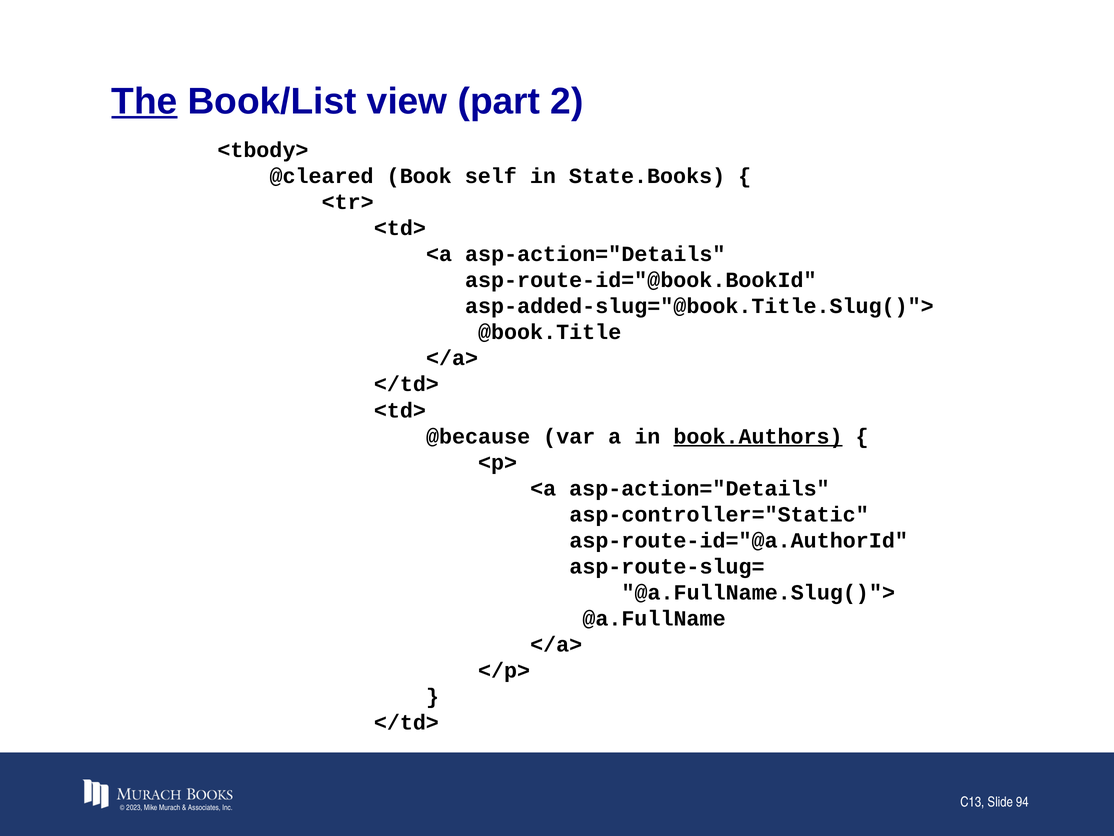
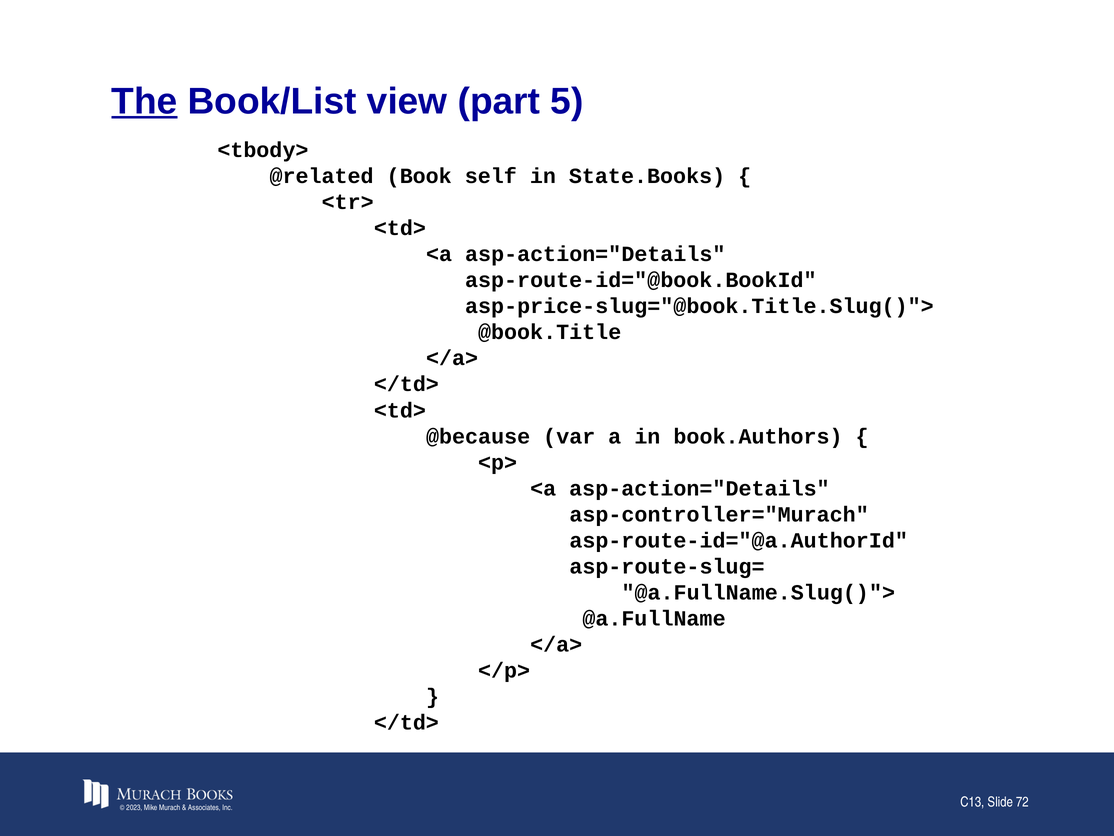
2: 2 -> 5
@cleared: @cleared -> @related
asp-added-slug="@book.Title.Slug()">: asp-added-slug="@book.Title.Slug()"> -> asp-price-slug="@book.Title.Slug()">
book.Authors underline: present -> none
asp-controller="Static: asp-controller="Static -> asp-controller="Murach
94: 94 -> 72
